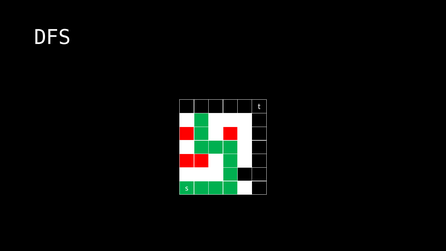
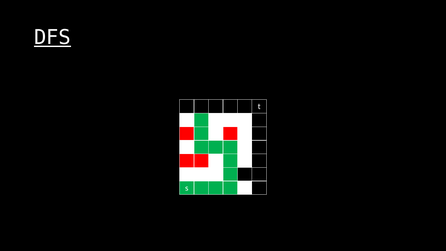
DFS underline: none -> present
